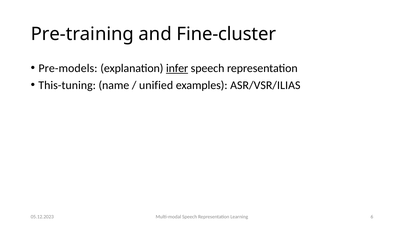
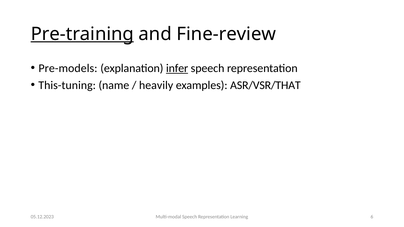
Pre-training underline: none -> present
Fine-cluster: Fine-cluster -> Fine-review
unified: unified -> heavily
ASR/VSR/ILIAS: ASR/VSR/ILIAS -> ASR/VSR/THAT
